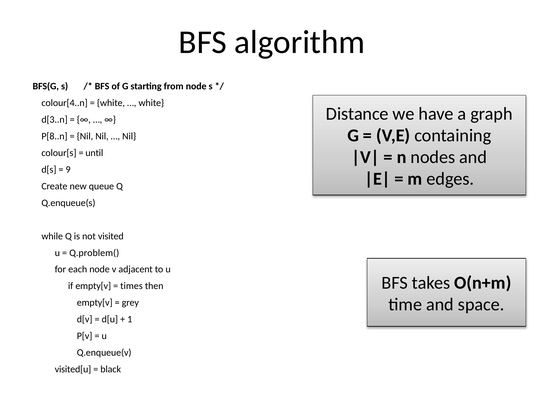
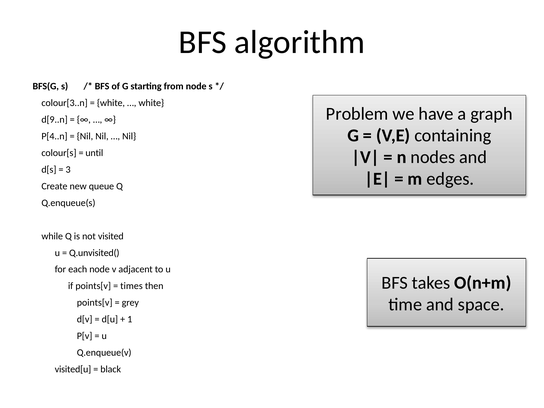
colour[4..n: colour[4..n -> colour[3..n
Distance: Distance -> Problem
d[3..n: d[3..n -> d[9..n
P[8..n: P[8..n -> P[4..n
9: 9 -> 3
Q.problem(: Q.problem( -> Q.unvisited(
if empty[v: empty[v -> points[v
empty[v at (95, 303): empty[v -> points[v
